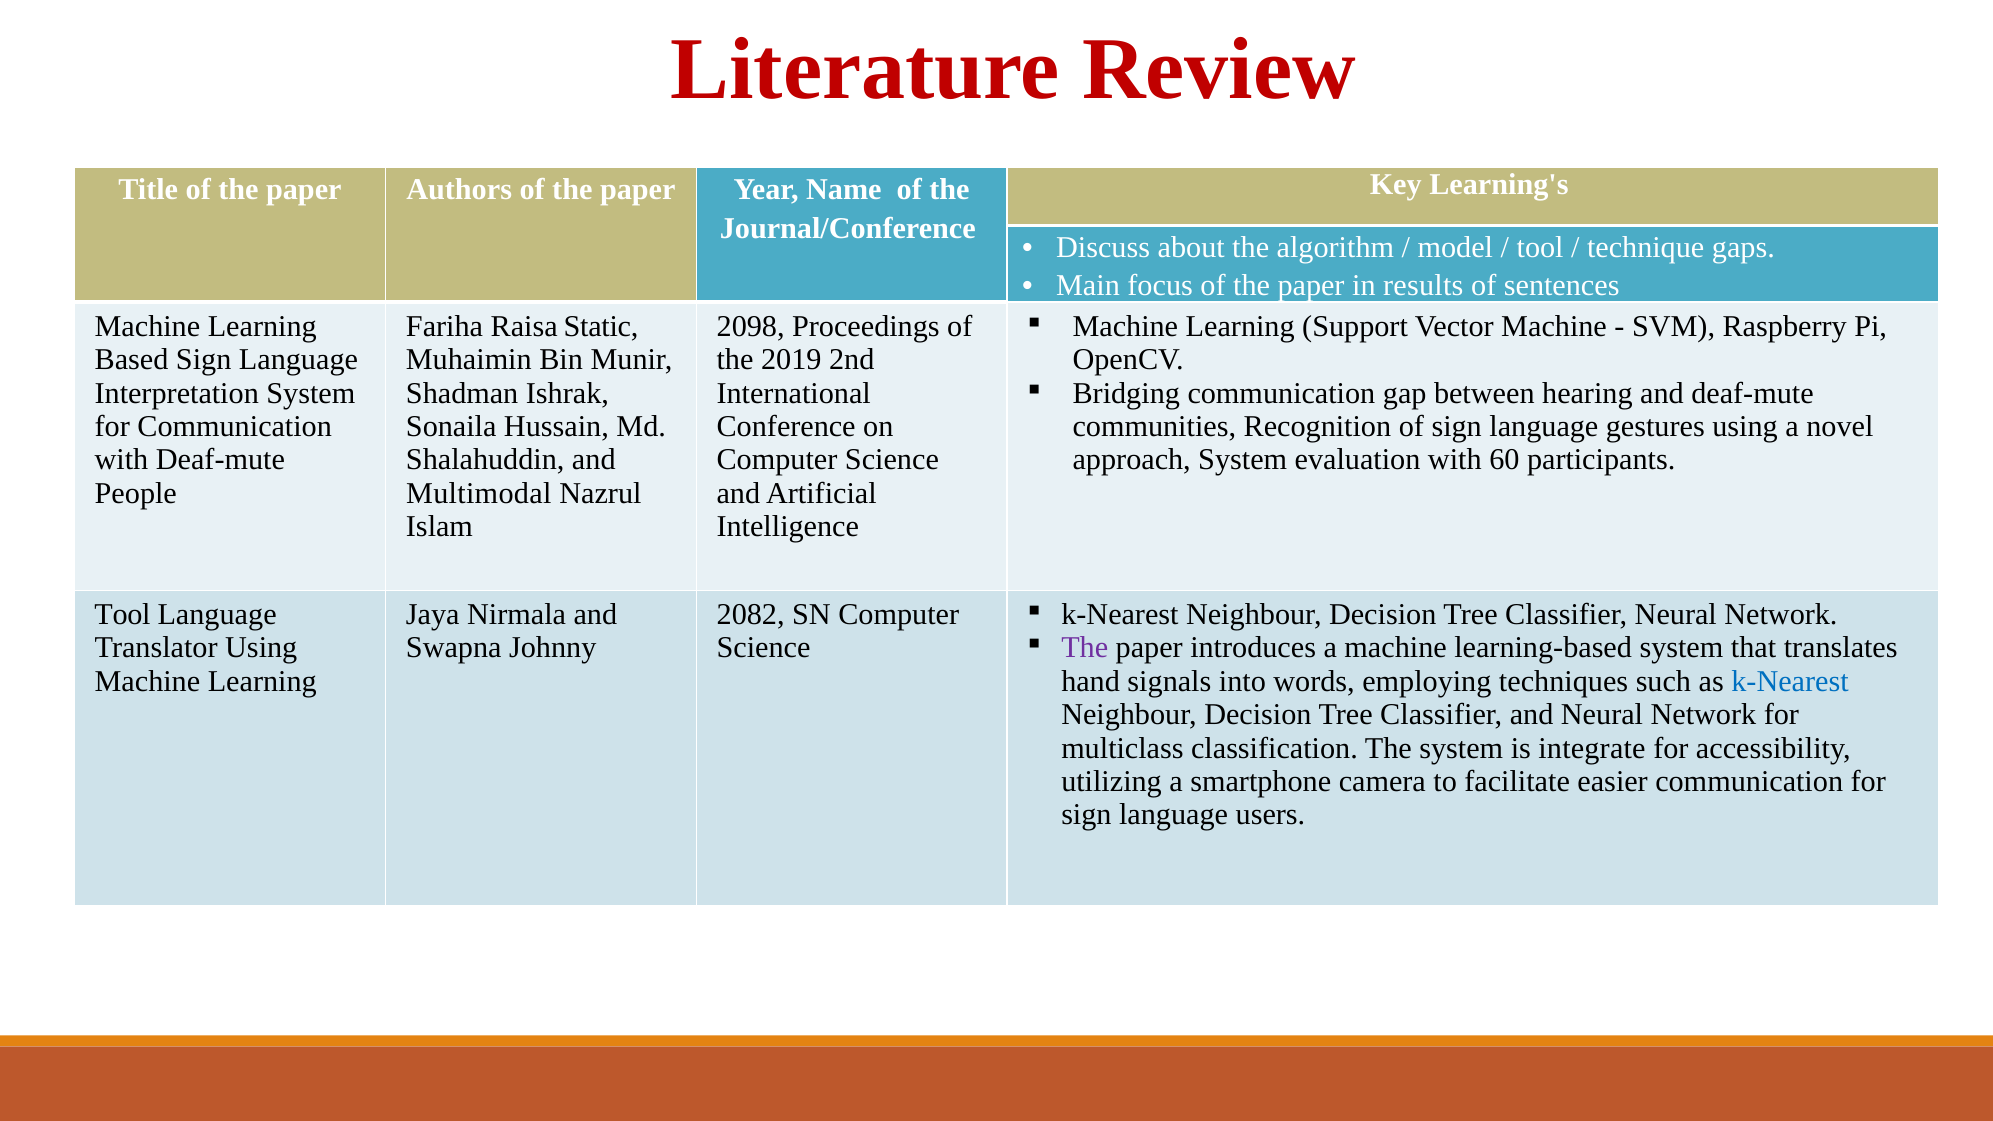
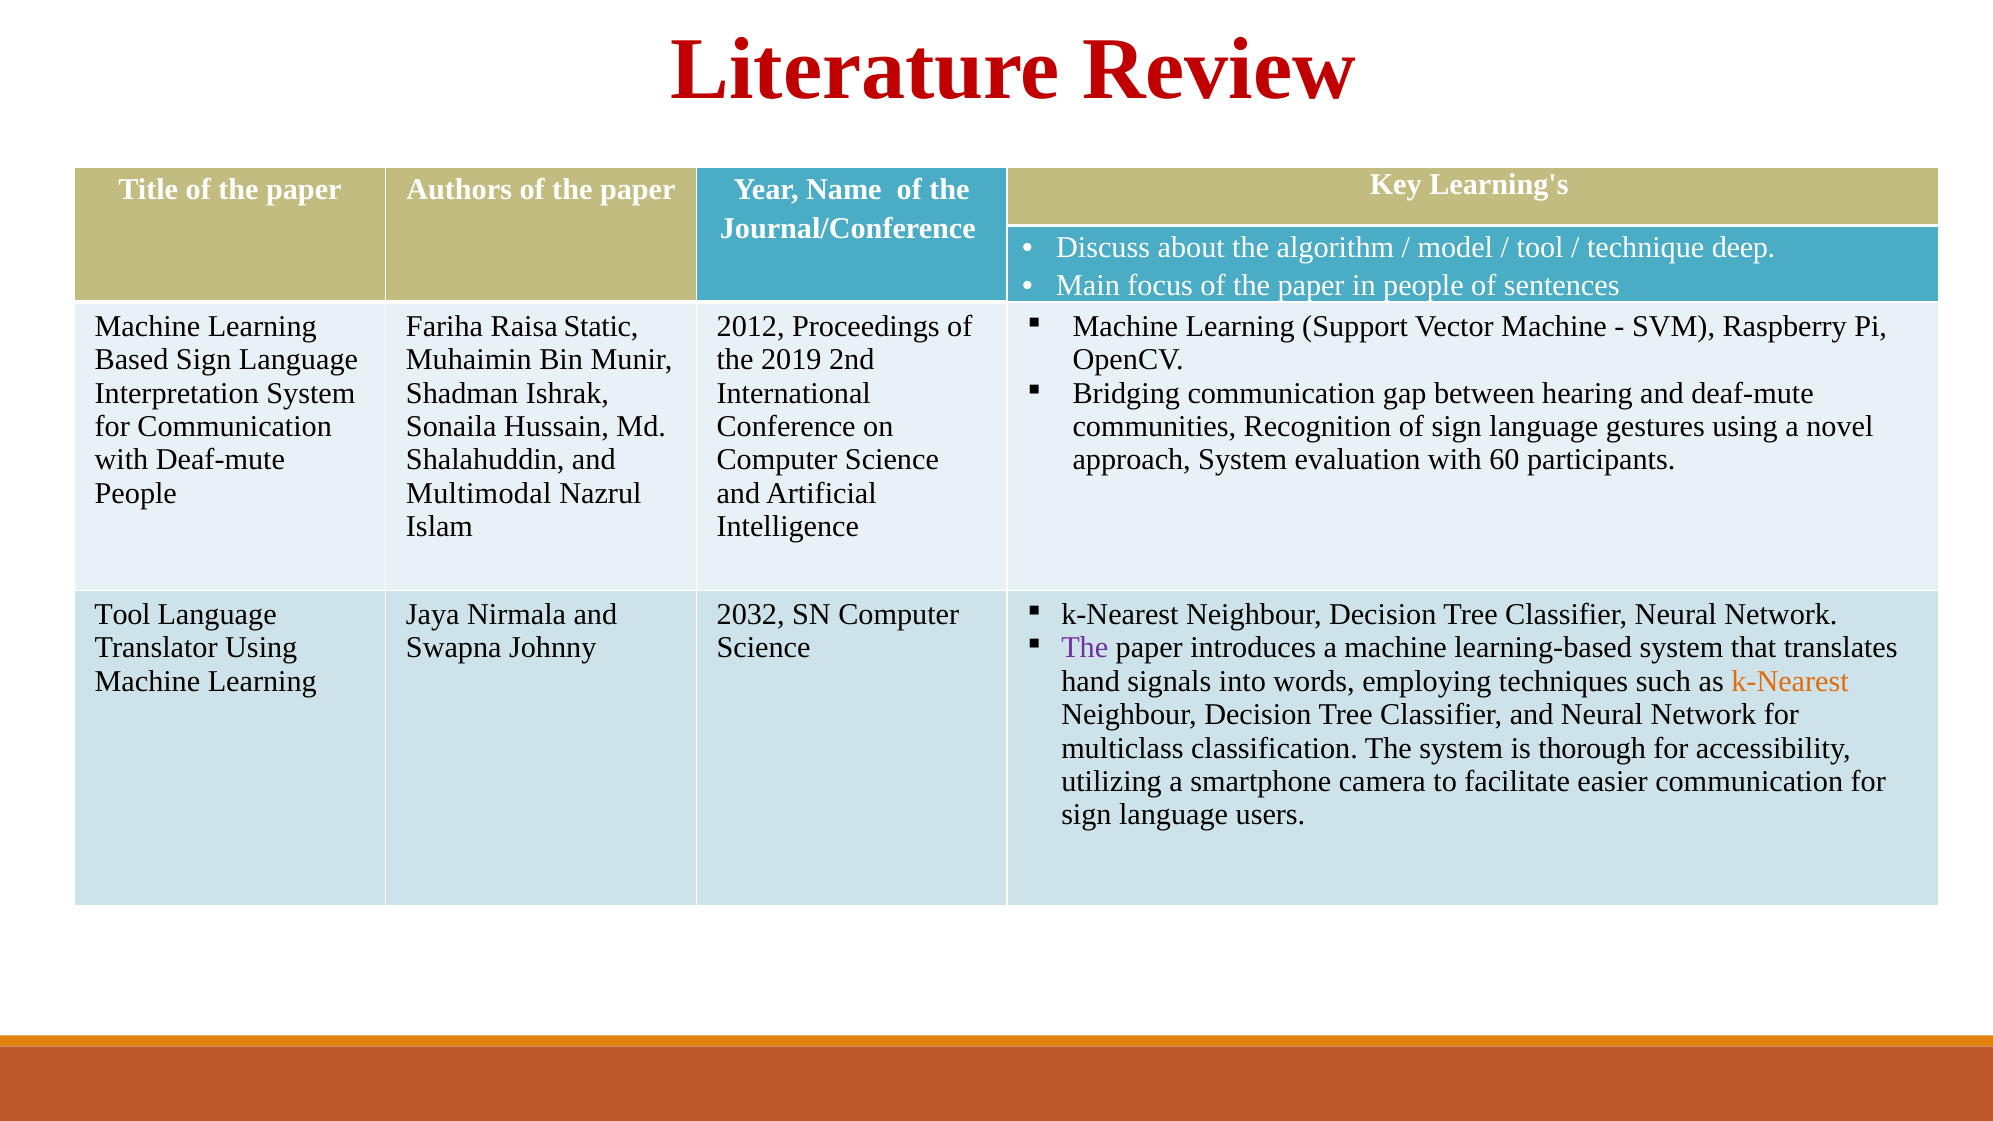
gaps: gaps -> deep
in results: results -> people
2098: 2098 -> 2012
2082: 2082 -> 2032
k-Nearest at (1790, 681) colour: blue -> orange
integrate: integrate -> thorough
